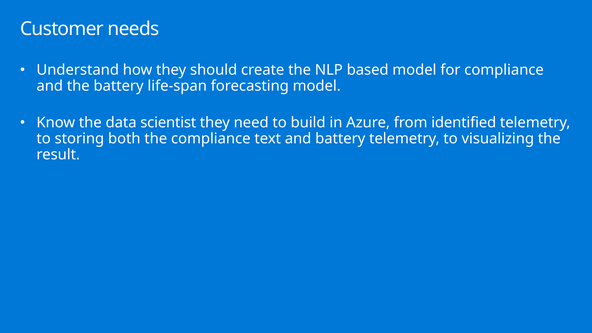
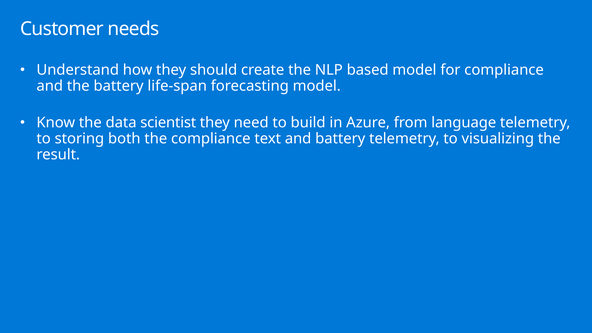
identified: identified -> language
